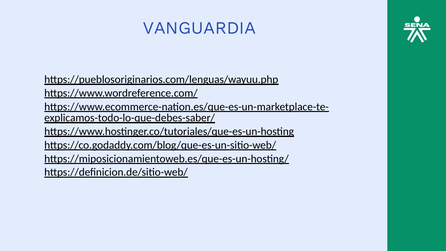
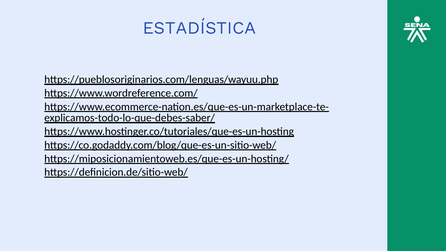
VANGUARDIA: VANGUARDIA -> ESTADÍSTICA
